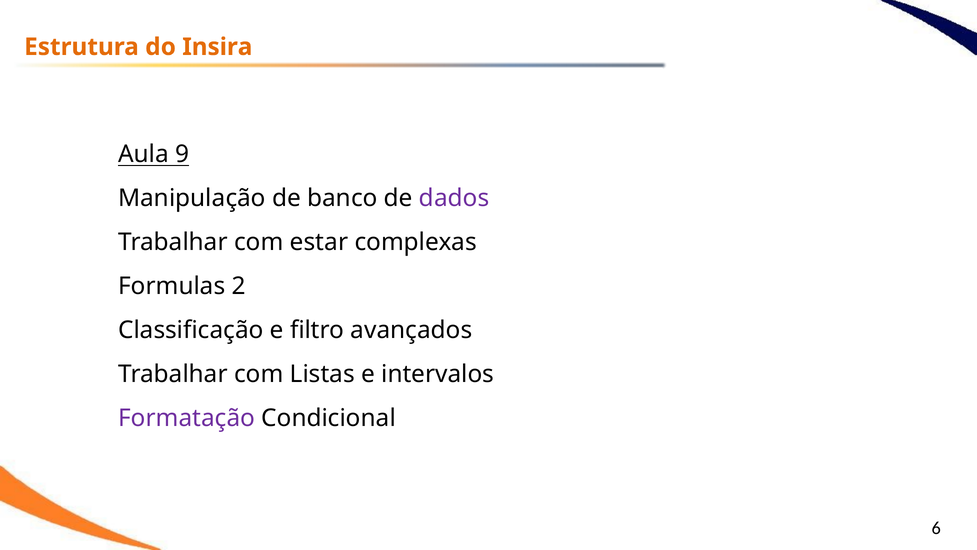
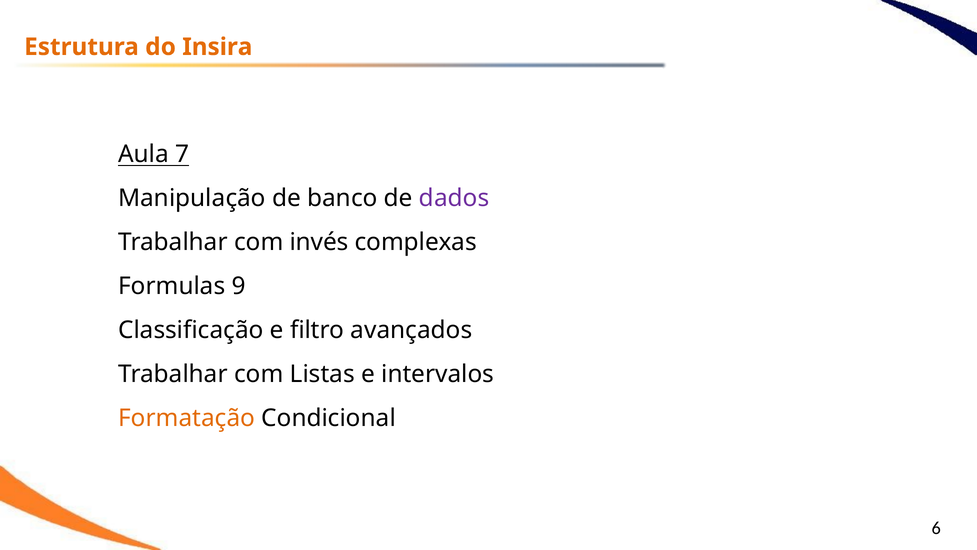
9: 9 -> 7
estar: estar -> invés
2: 2 -> 9
Formatação colour: purple -> orange
